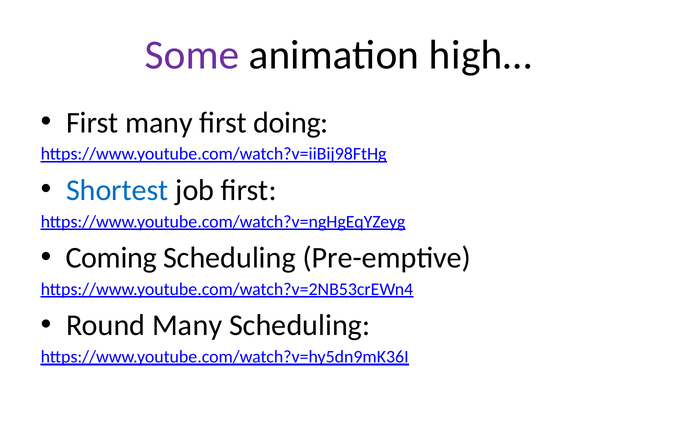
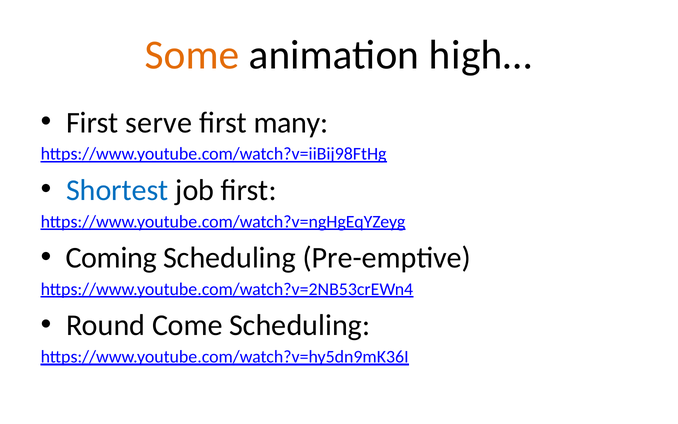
Some colour: purple -> orange
First many: many -> serve
doing: doing -> many
Round Many: Many -> Come
